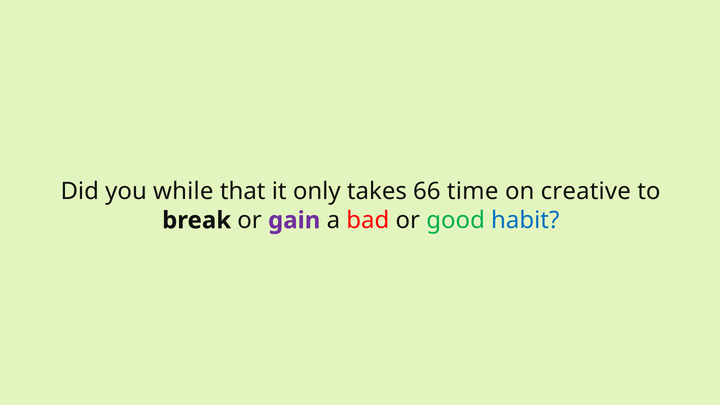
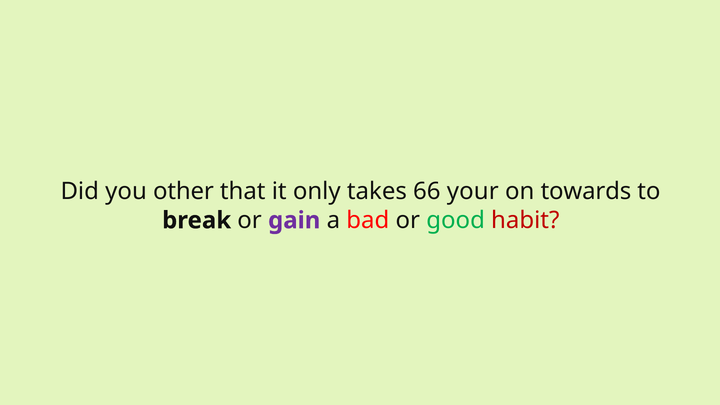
while: while -> other
time: time -> your
creative: creative -> towards
habit colour: blue -> red
